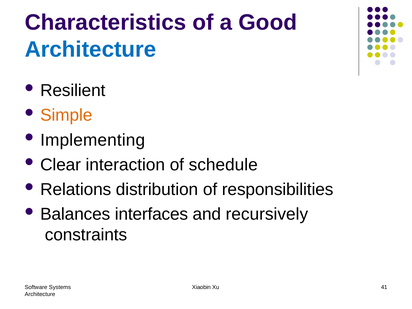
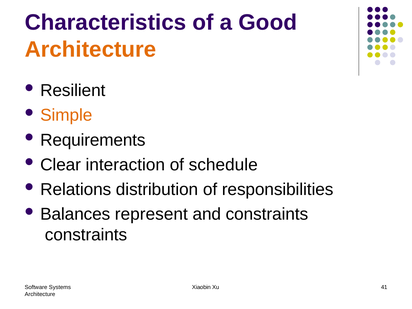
Architecture at (91, 49) colour: blue -> orange
Implementing: Implementing -> Requirements
interfaces: interfaces -> represent
and recursively: recursively -> constraints
